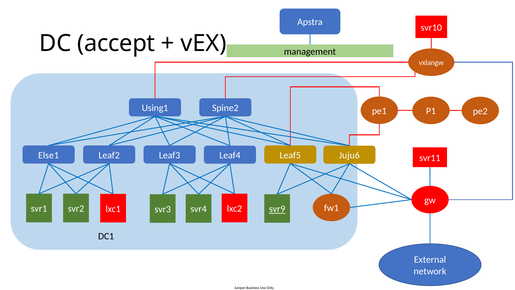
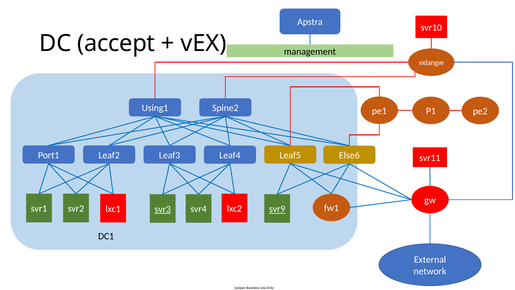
Else1: Else1 -> Port1
Juju6: Juju6 -> Else6
svr3 underline: none -> present
